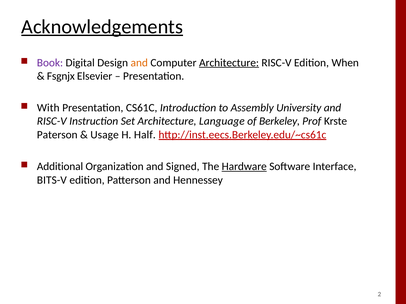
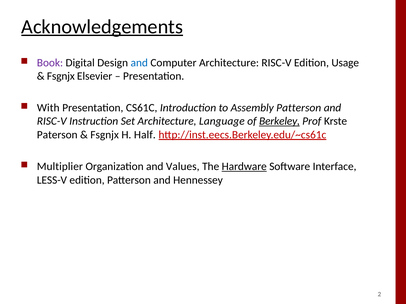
and at (139, 63) colour: orange -> blue
Architecture at (229, 63) underline: present -> none
When: When -> Usage
Assembly University: University -> Patterson
Berkeley underline: none -> present
Usage at (105, 135): Usage -> Fsgnjx
Additional: Additional -> Multiplier
Signed: Signed -> Values
BITS-V: BITS-V -> LESS-V
